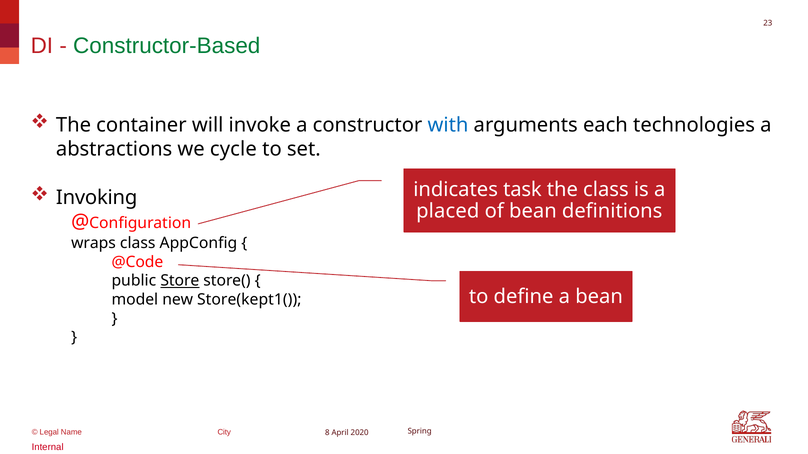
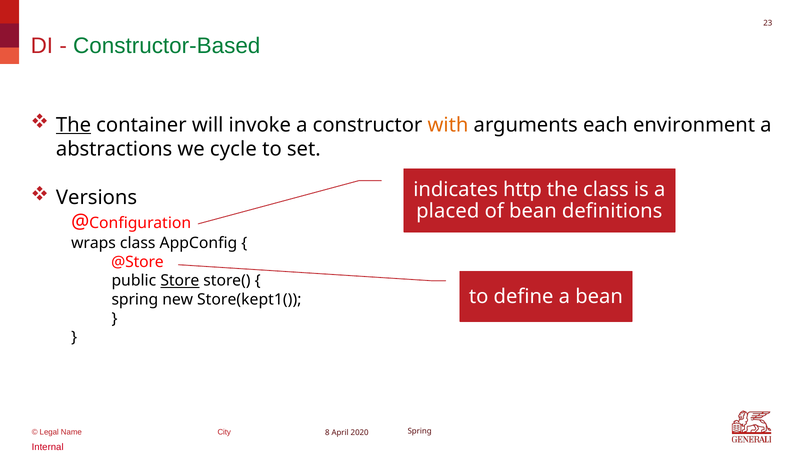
The at (74, 125) underline: none -> present
with colour: blue -> orange
technologies: technologies -> environment
task: task -> http
Invoking: Invoking -> Versions
@Code: @Code -> @Store
model at (135, 300): model -> spring
